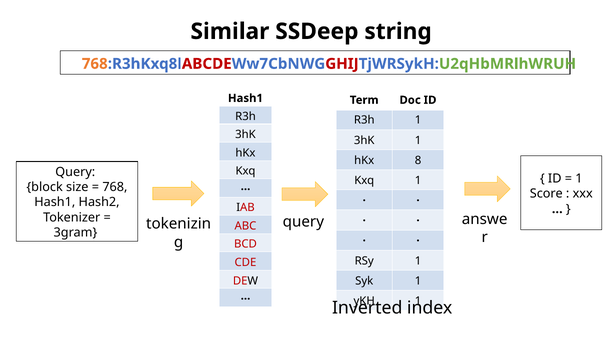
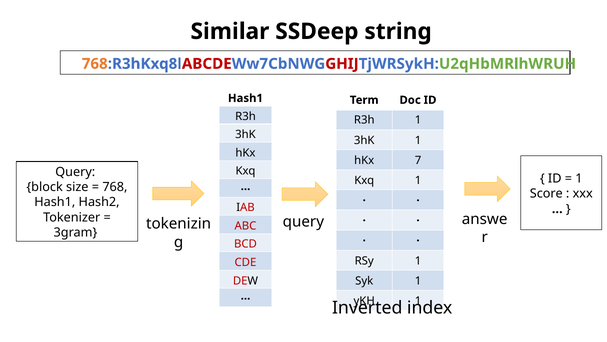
8: 8 -> 7
